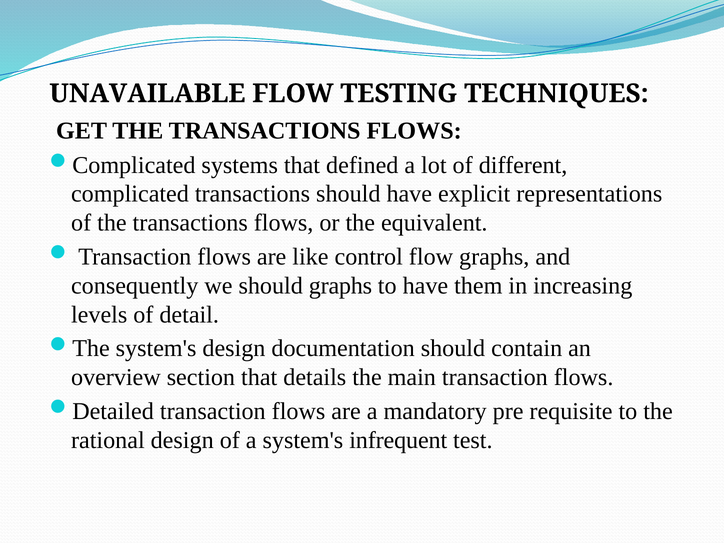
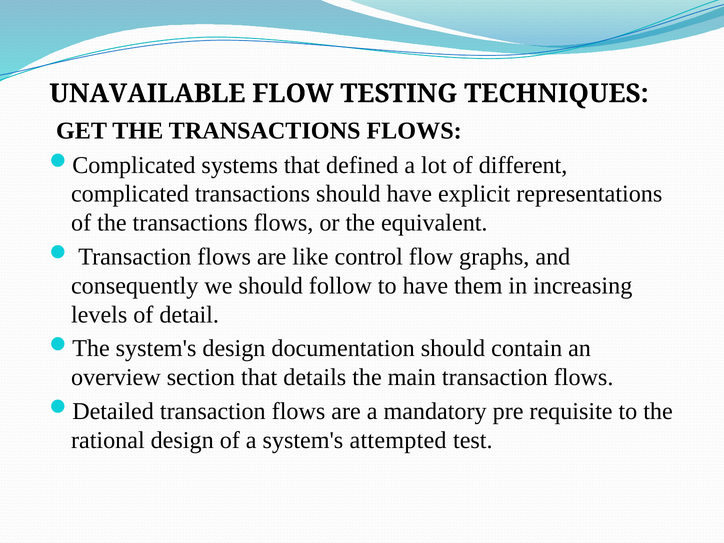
should graphs: graphs -> follow
infrequent: infrequent -> attempted
